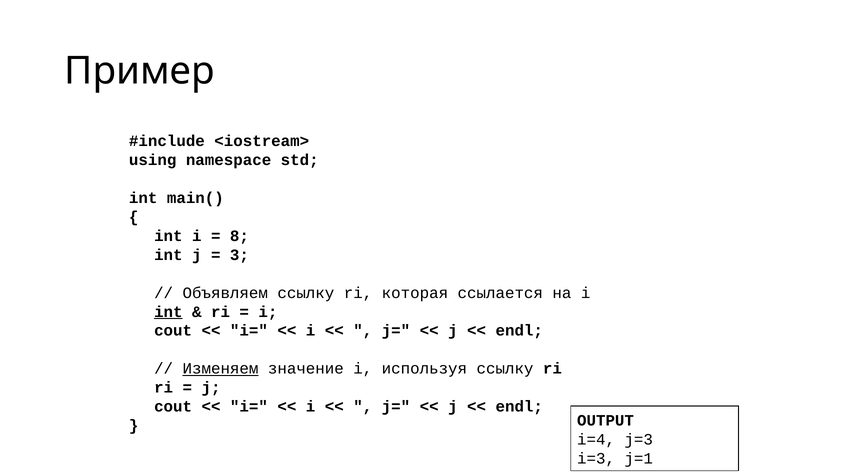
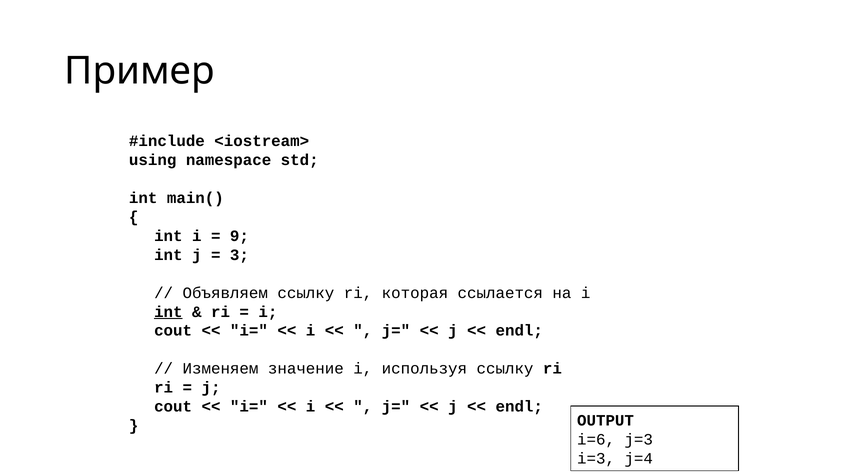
8: 8 -> 9
Изменяем underline: present -> none
i=4: i=4 -> i=6
j=1: j=1 -> j=4
